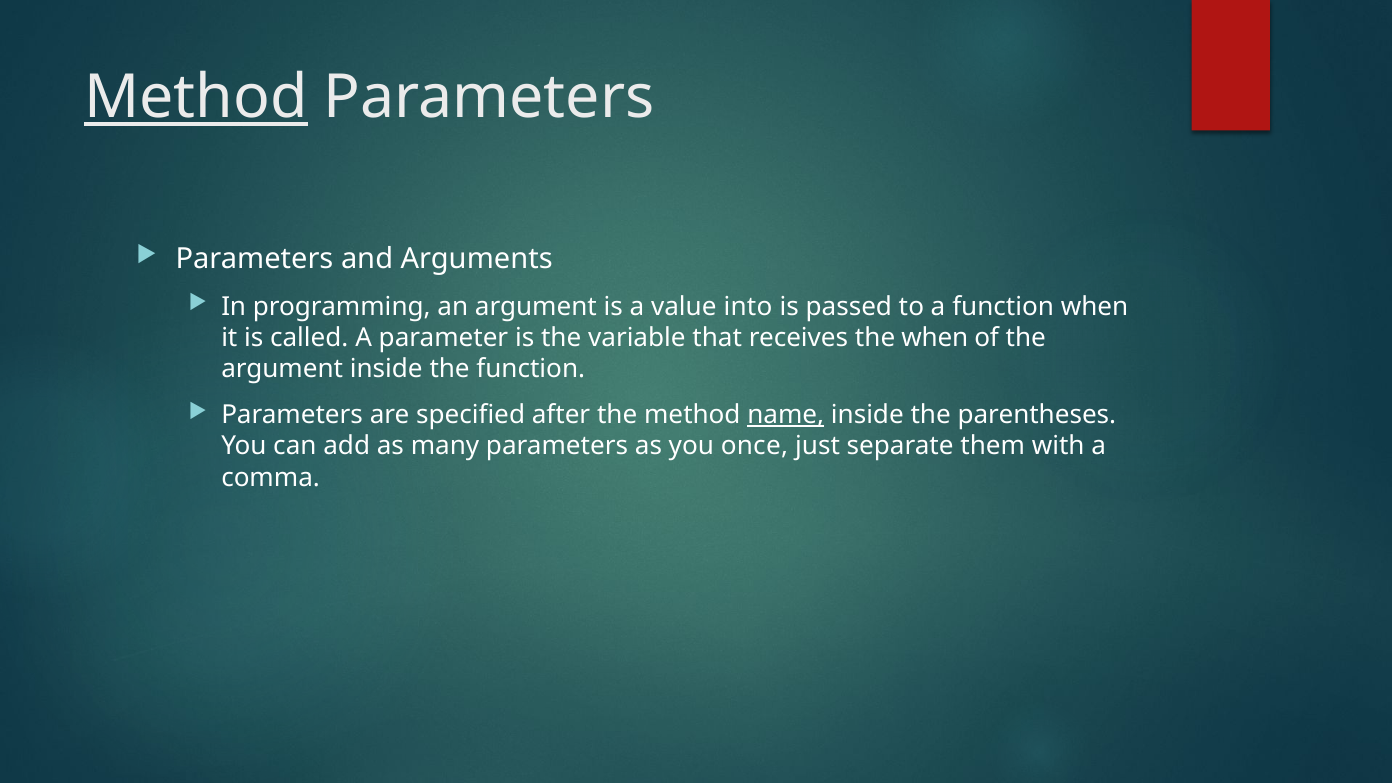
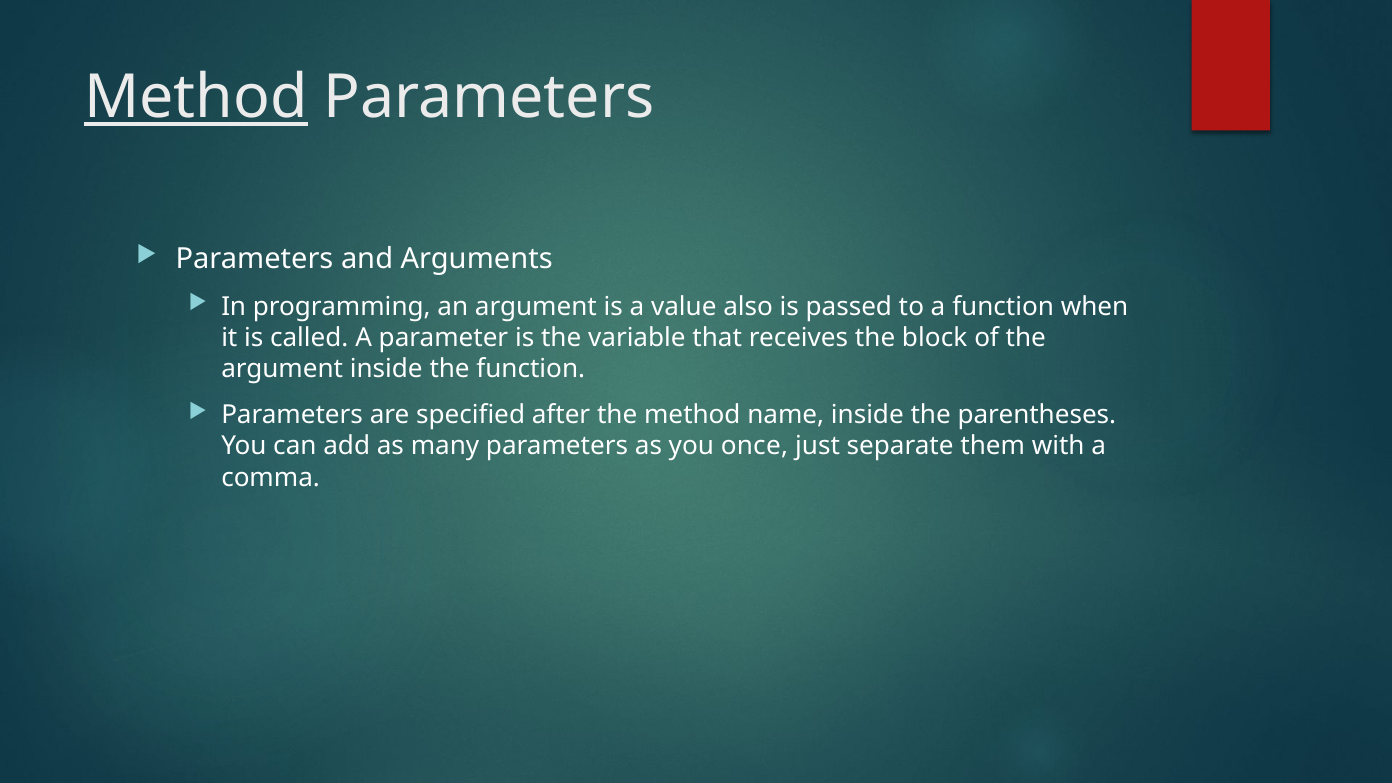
into: into -> also
the when: when -> block
name underline: present -> none
